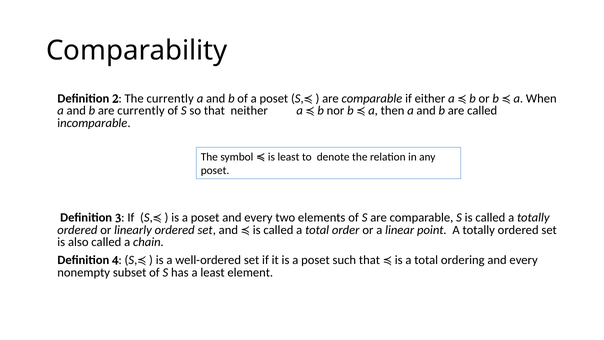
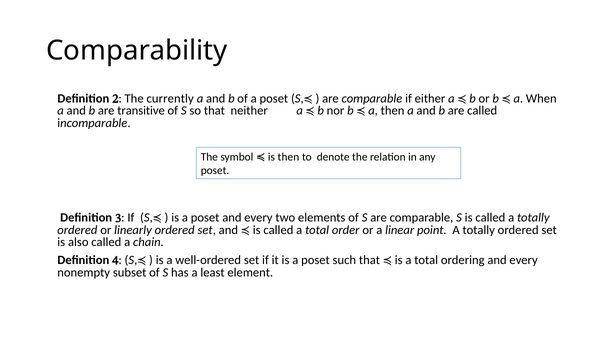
are currently: currently -> transitive
is least: least -> then
